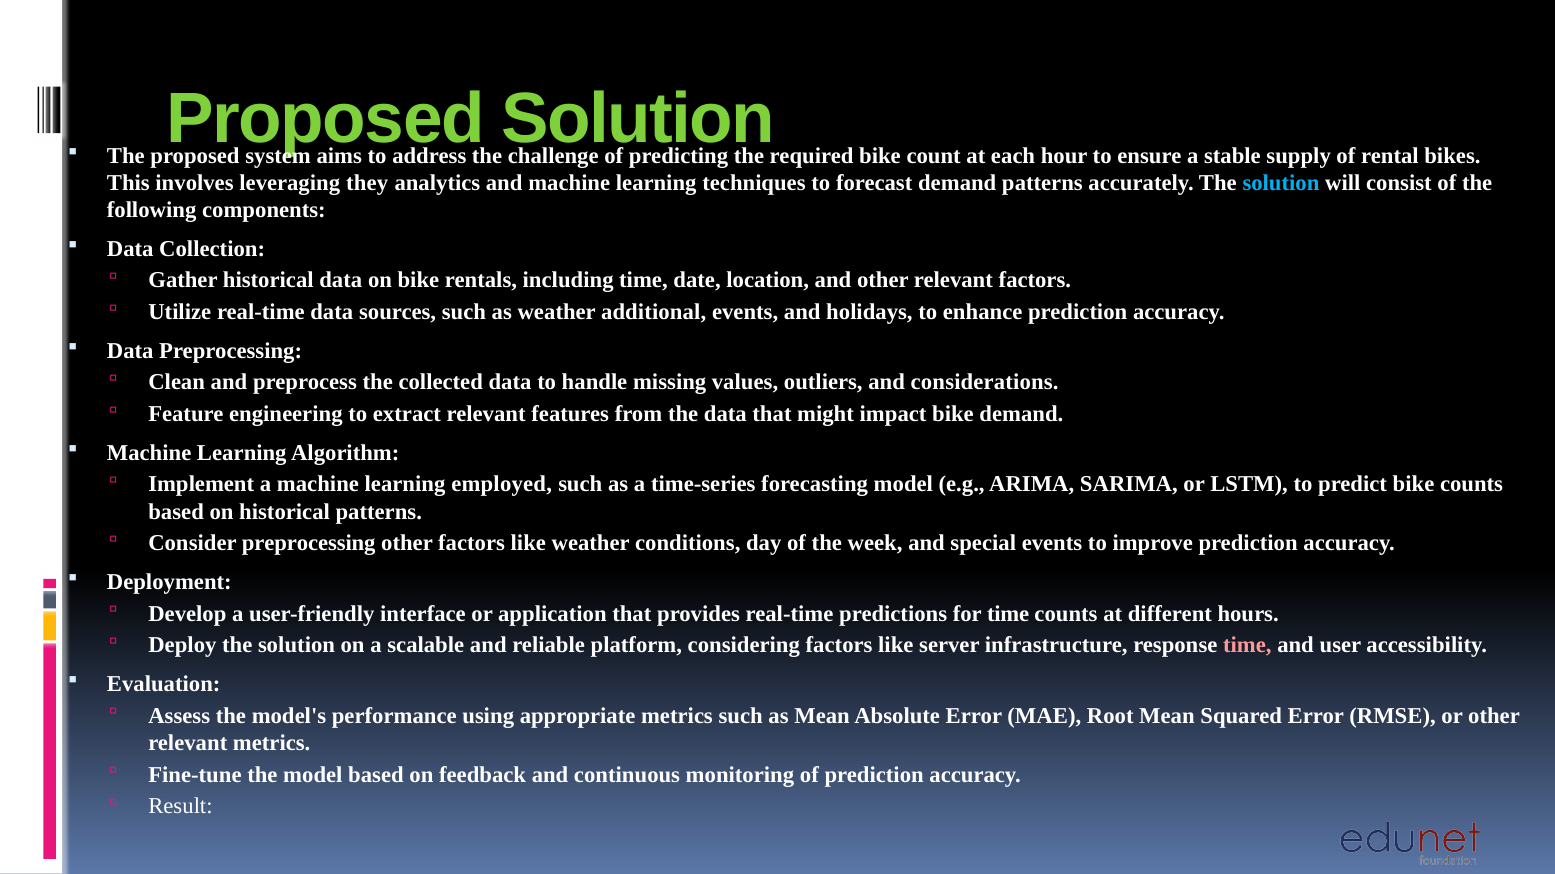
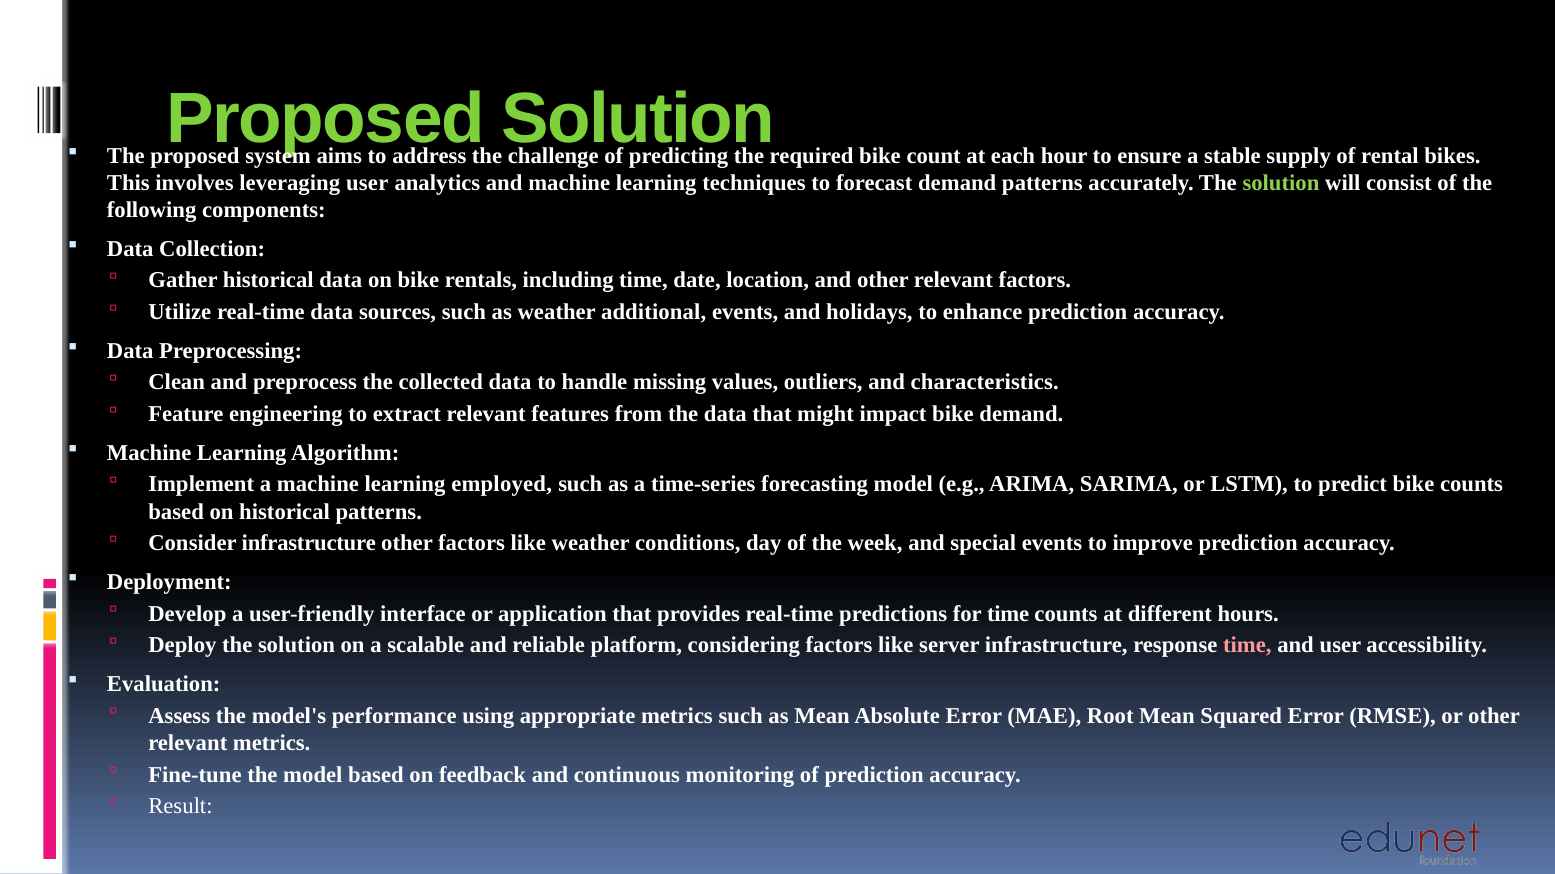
leveraging they: they -> user
solution at (1281, 183) colour: light blue -> light green
considerations: considerations -> characteristics
Consider preprocessing: preprocessing -> infrastructure
